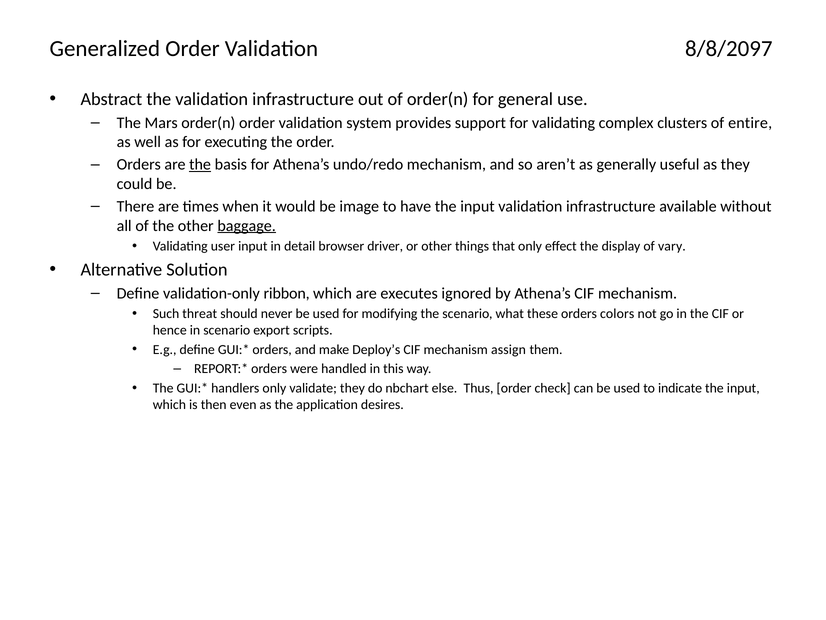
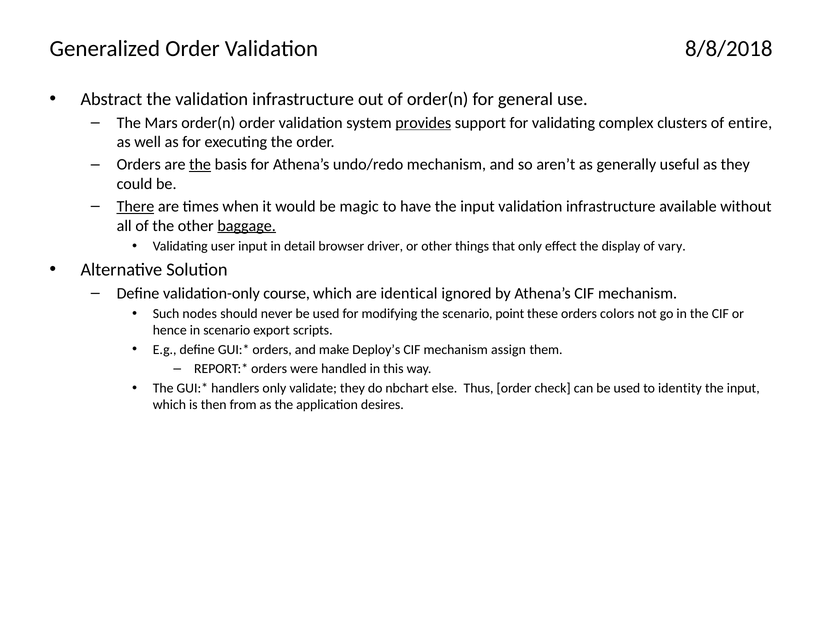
8/8/2097: 8/8/2097 -> 8/8/2018
provides underline: none -> present
There underline: none -> present
image: image -> magic
ribbon: ribbon -> course
executes: executes -> identical
threat: threat -> nodes
what: what -> point
indicate: indicate -> identity
even: even -> from
